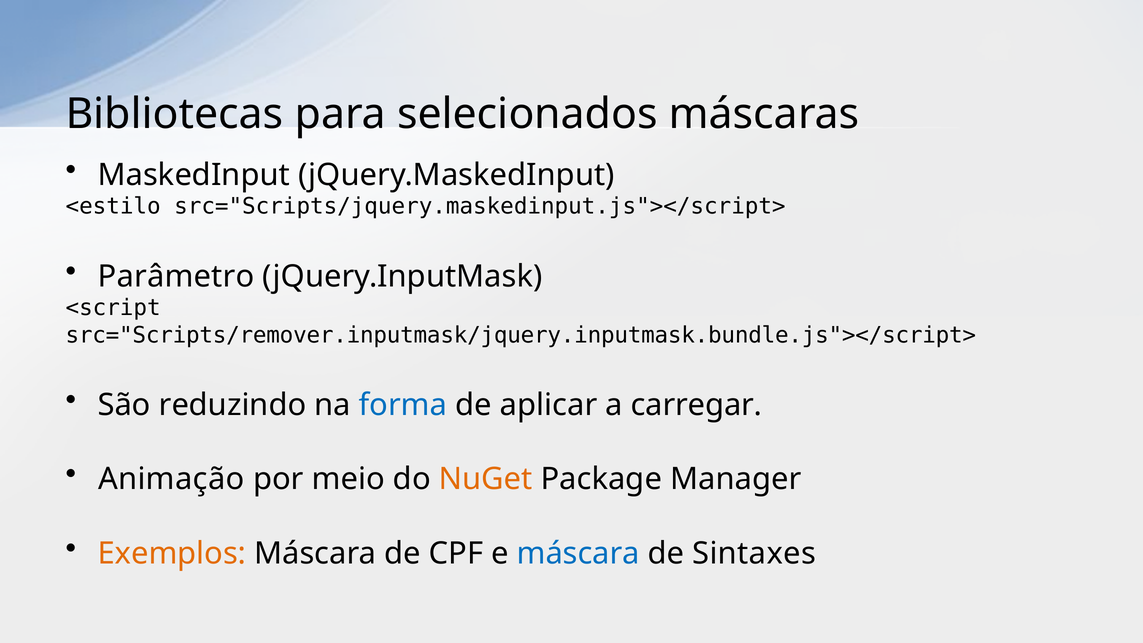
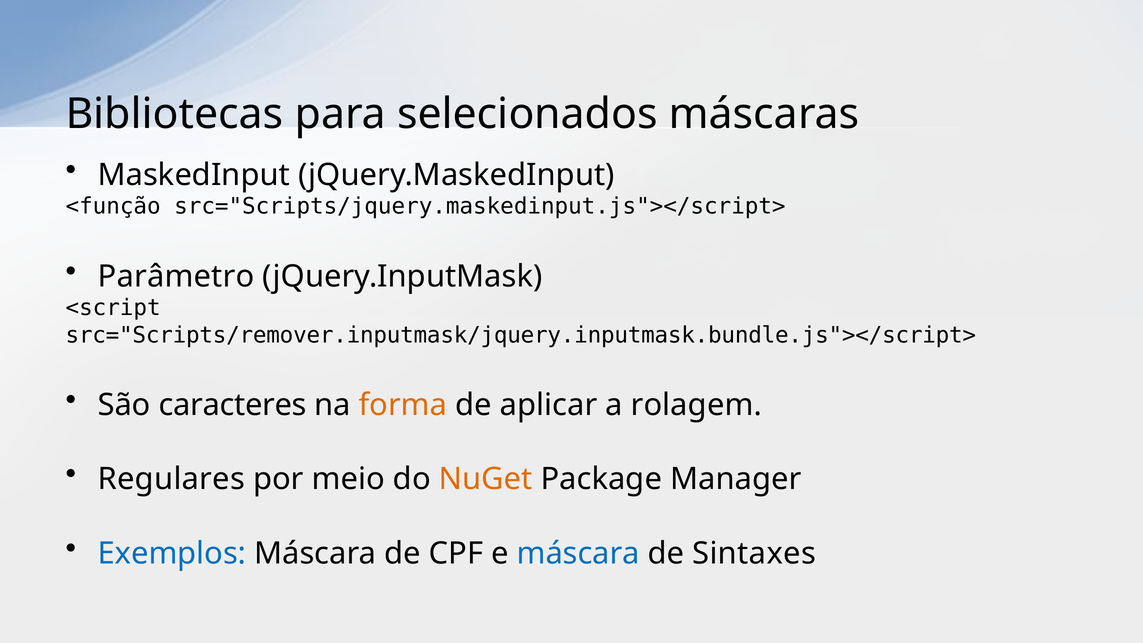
<estilo: <estilo -> <função
reduzindo: reduzindo -> caracteres
forma colour: blue -> orange
carregar: carregar -> rolagem
Animação: Animação -> Regulares
Exemplos colour: orange -> blue
